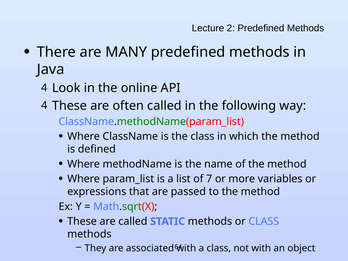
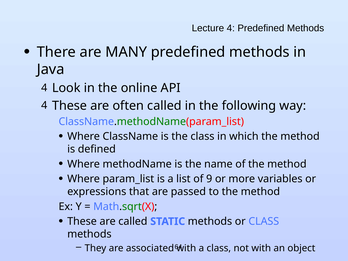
Lecture 2: 2 -> 4
7: 7 -> 9
